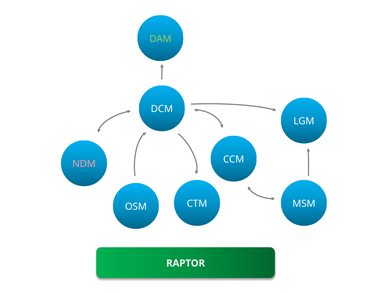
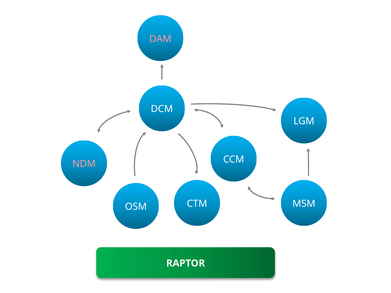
DAM colour: light green -> pink
